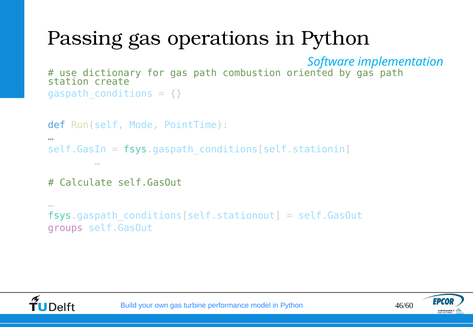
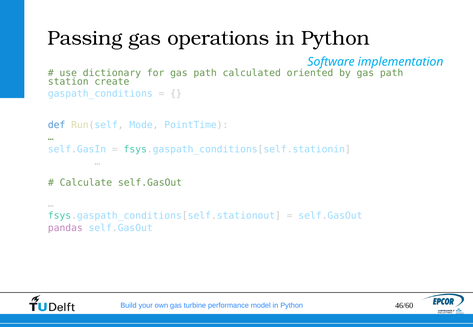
combustion: combustion -> calculated
groups: groups -> pandas
